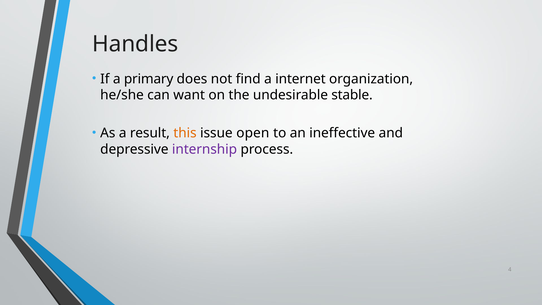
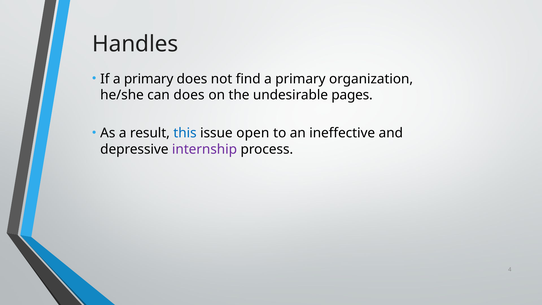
find a internet: internet -> primary
can want: want -> does
stable: stable -> pages
this colour: orange -> blue
